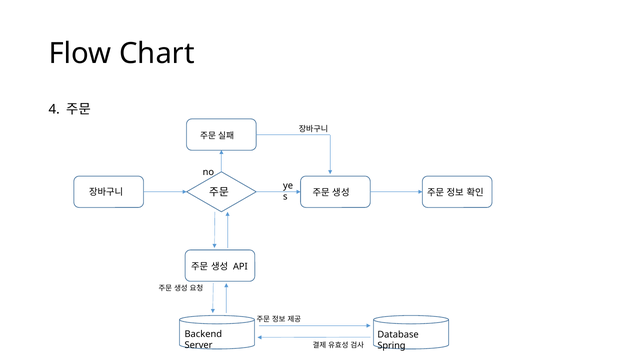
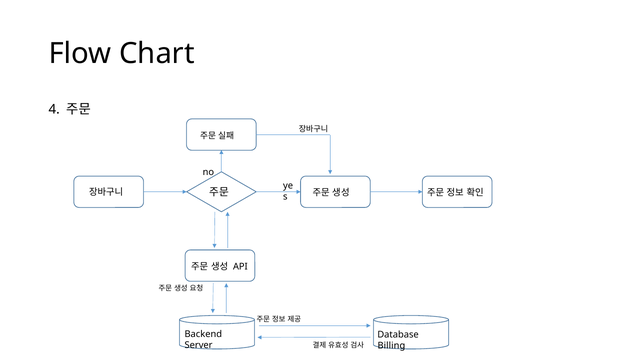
Spring: Spring -> Billing
